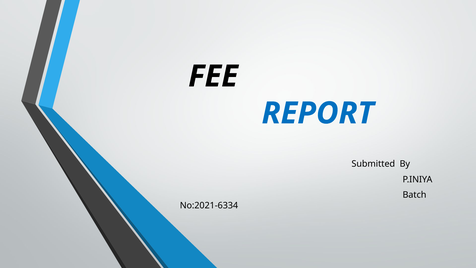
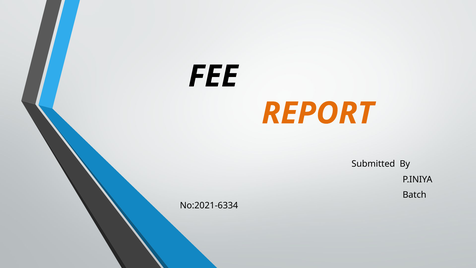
REPORT colour: blue -> orange
